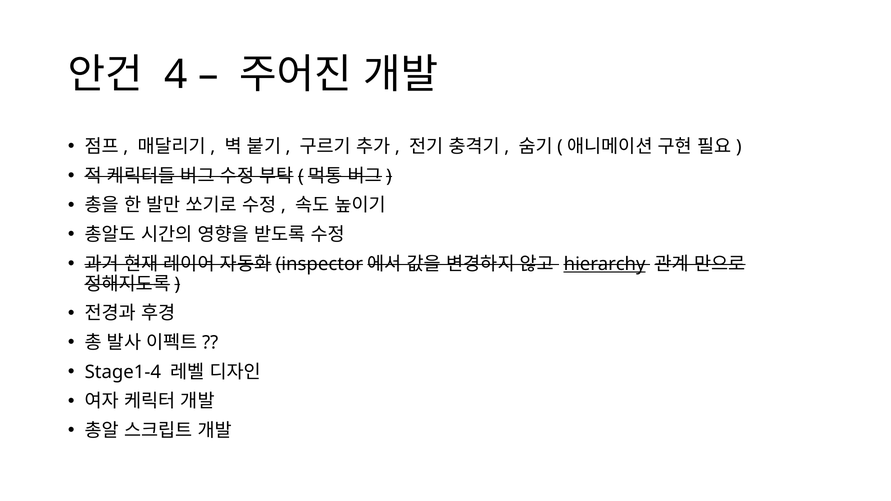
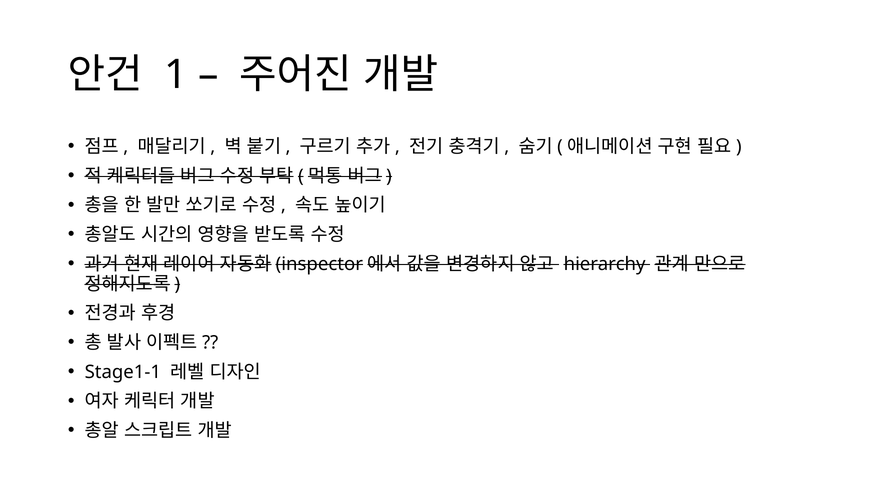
4: 4 -> 1
hierarchy underline: present -> none
Stage1-4: Stage1-4 -> Stage1-1
